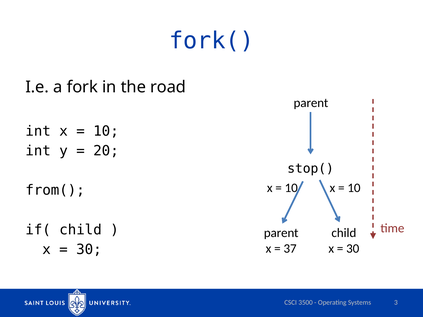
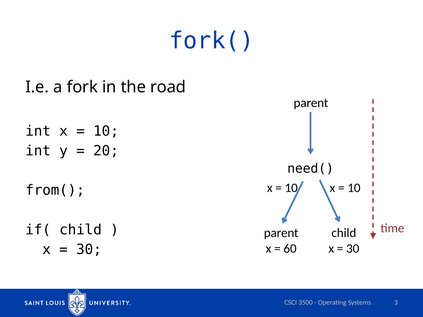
stop(: stop( -> need(
37: 37 -> 60
